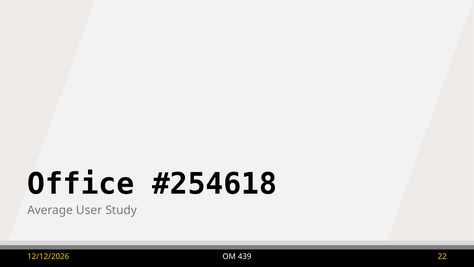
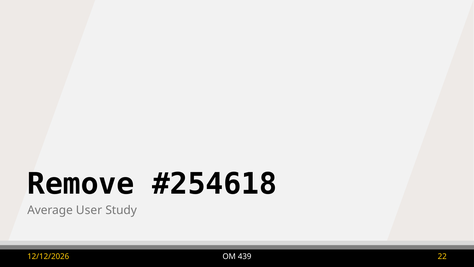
Office: Office -> Remove
